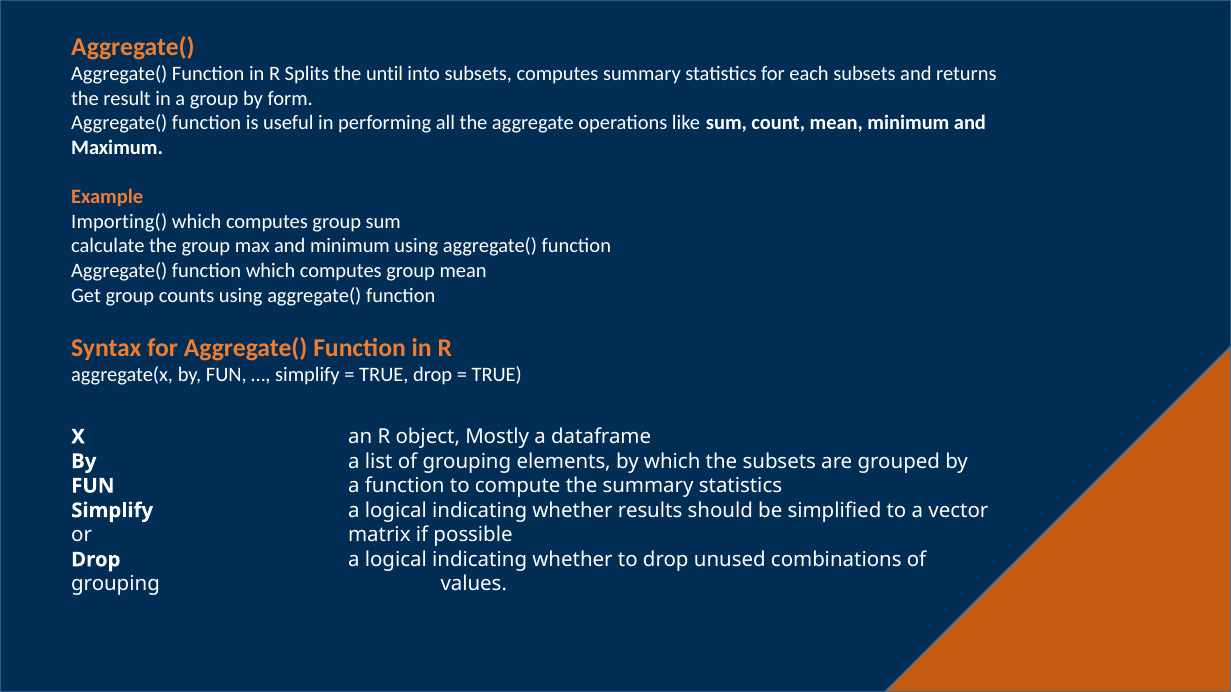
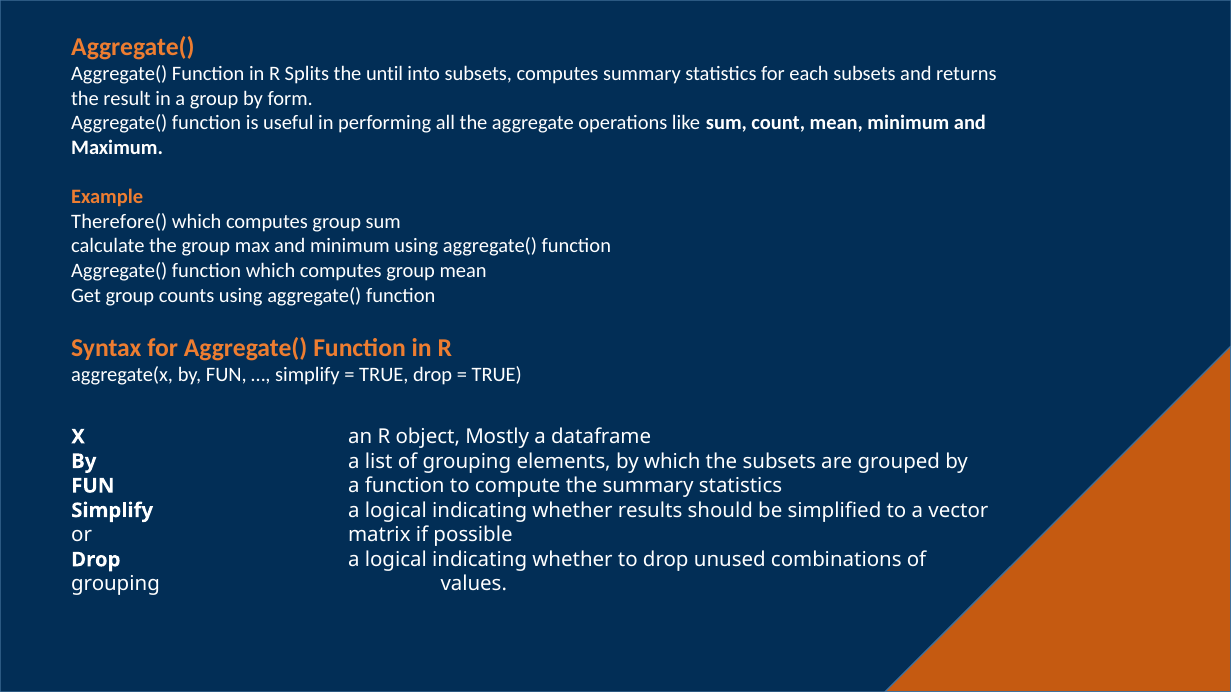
Importing(: Importing( -> Therefore(
